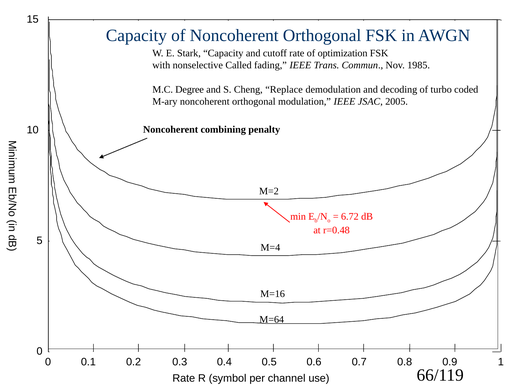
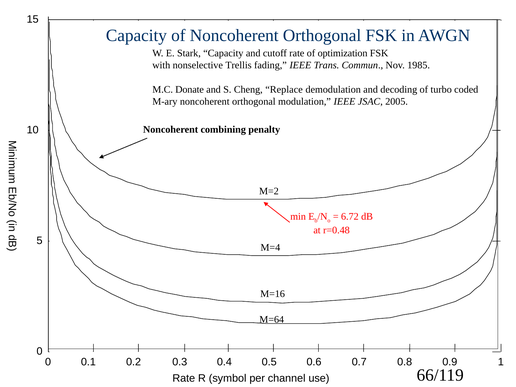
Called: Called -> Trellis
Degree: Degree -> Donate
